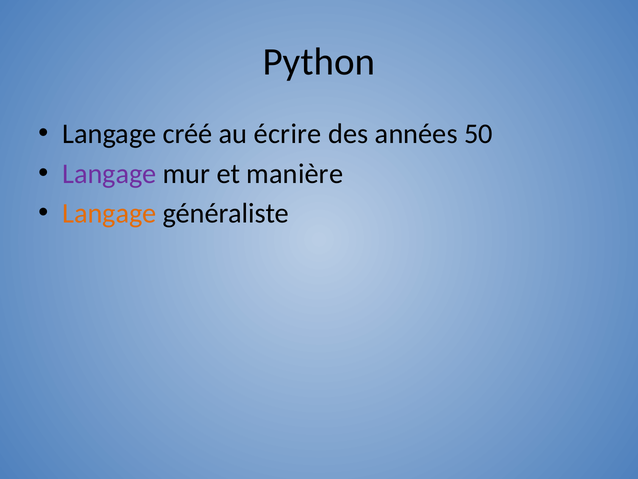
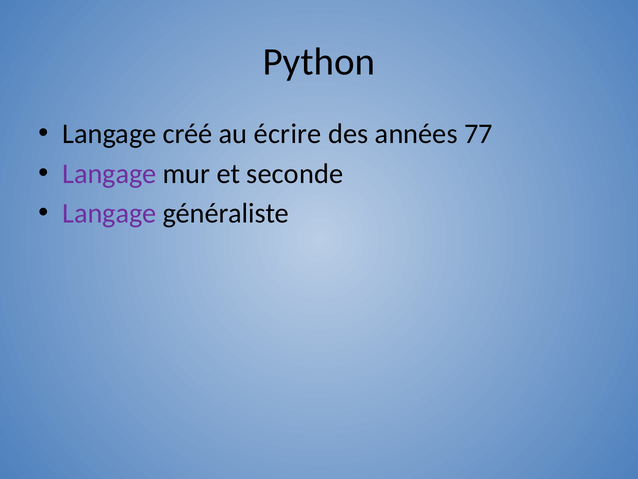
50: 50 -> 77
manière: manière -> seconde
Langage at (109, 213) colour: orange -> purple
